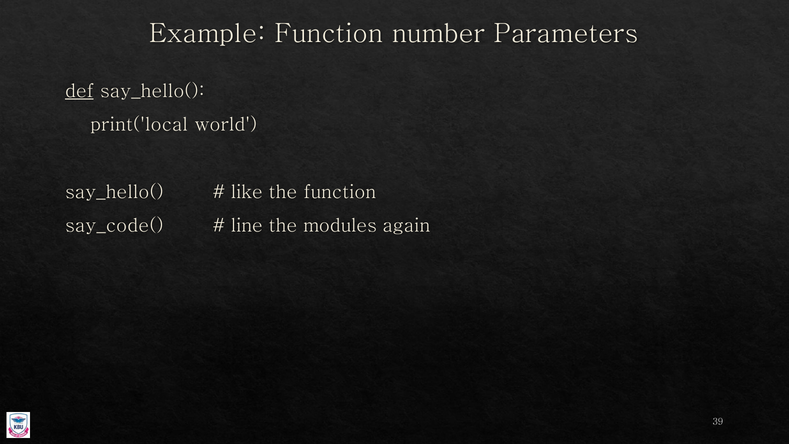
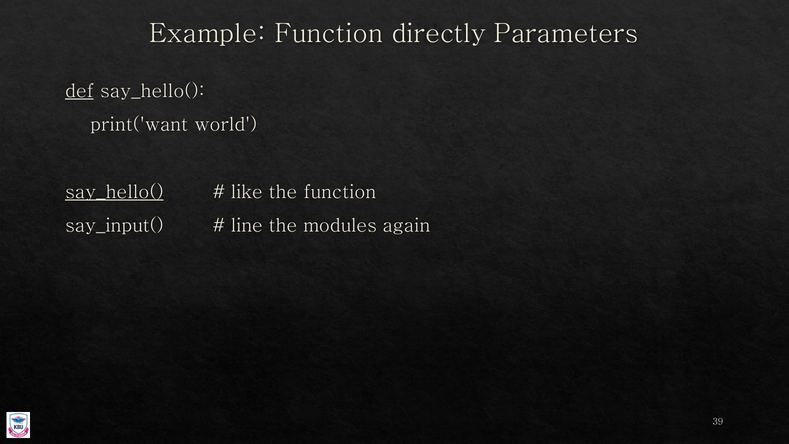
number: number -> directly
print('local: print('local -> print('want
say_hello( at (114, 192) underline: none -> present
say_code(: say_code( -> say_input(
